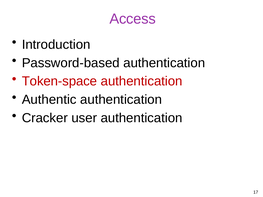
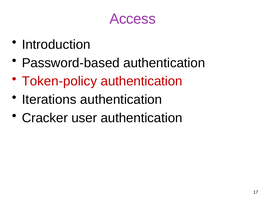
Token-space: Token-space -> Token-policy
Authentic: Authentic -> Iterations
